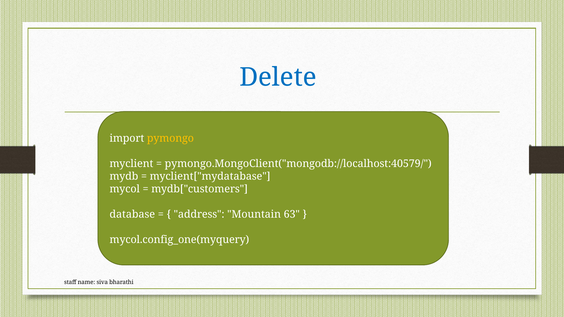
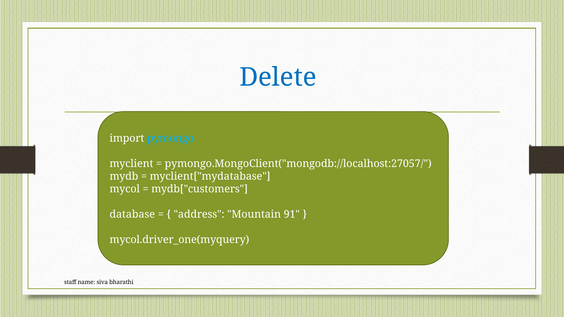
pymongo colour: yellow -> light blue
pymongo.MongoClient("mongodb://localhost:40579/: pymongo.MongoClient("mongodb://localhost:40579/ -> pymongo.MongoClient("mongodb://localhost:27057/
63: 63 -> 91
mycol.config_one(myquery: mycol.config_one(myquery -> mycol.driver_one(myquery
